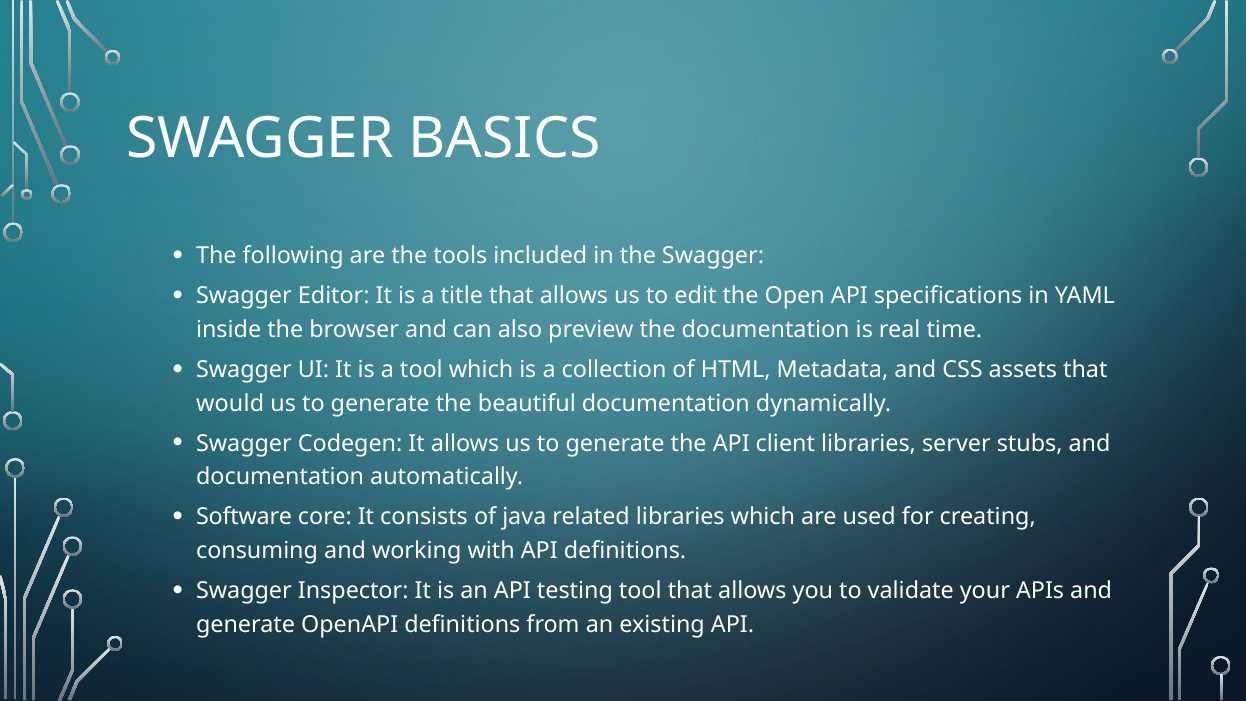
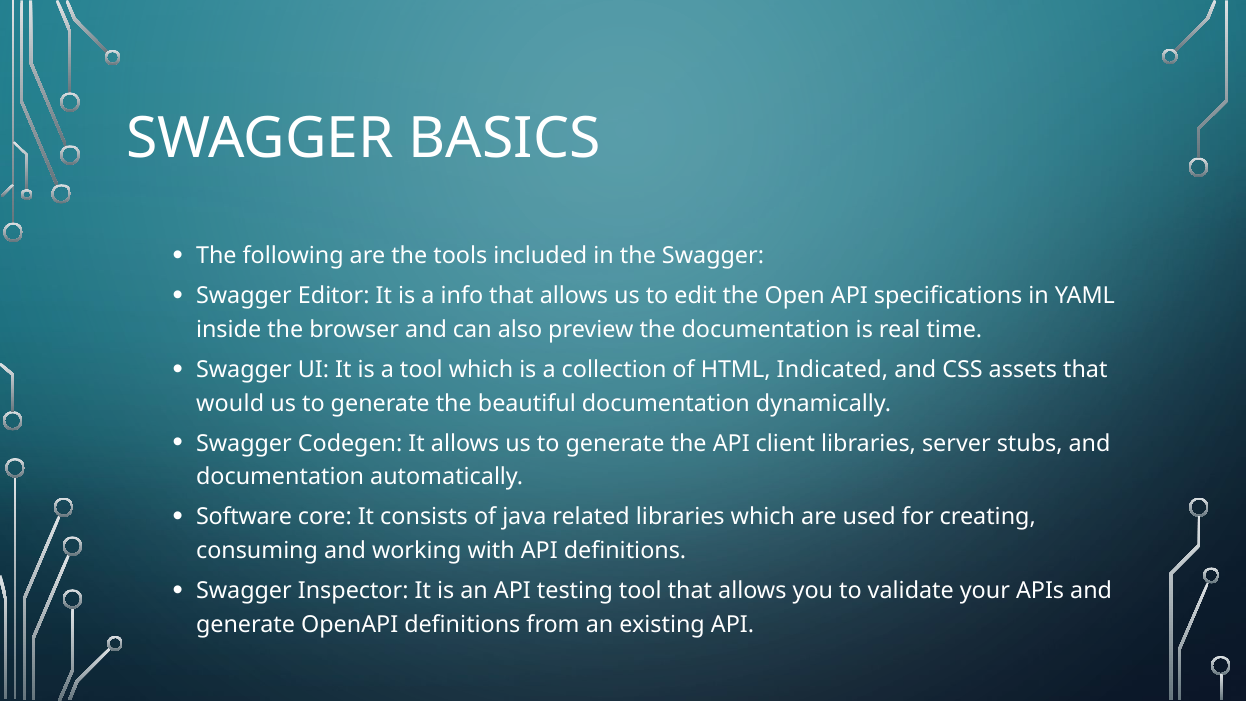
title: title -> info
Metadata: Metadata -> Indicated
